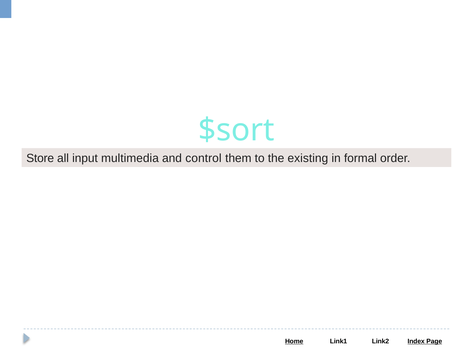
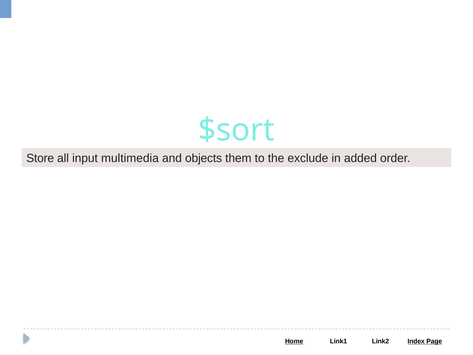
control: control -> objects
existing: existing -> exclude
formal: formal -> added
